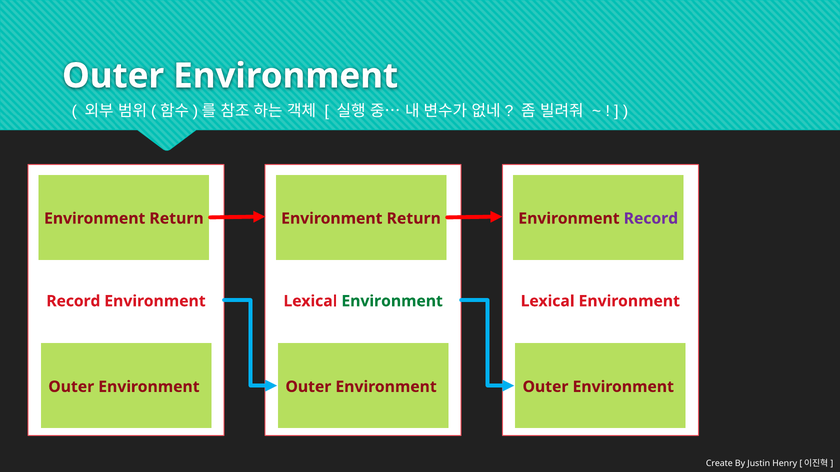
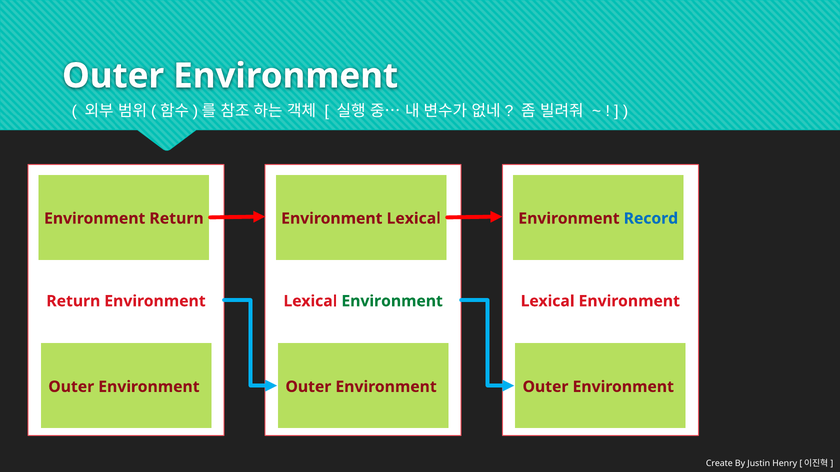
Return at (414, 219): Return -> Lexical
Record at (651, 219) colour: purple -> blue
Record at (73, 301): Record -> Return
